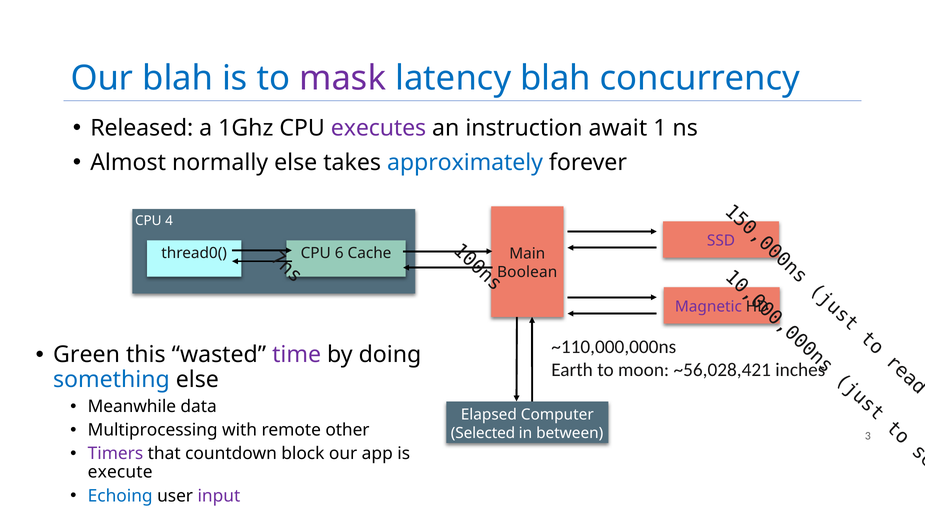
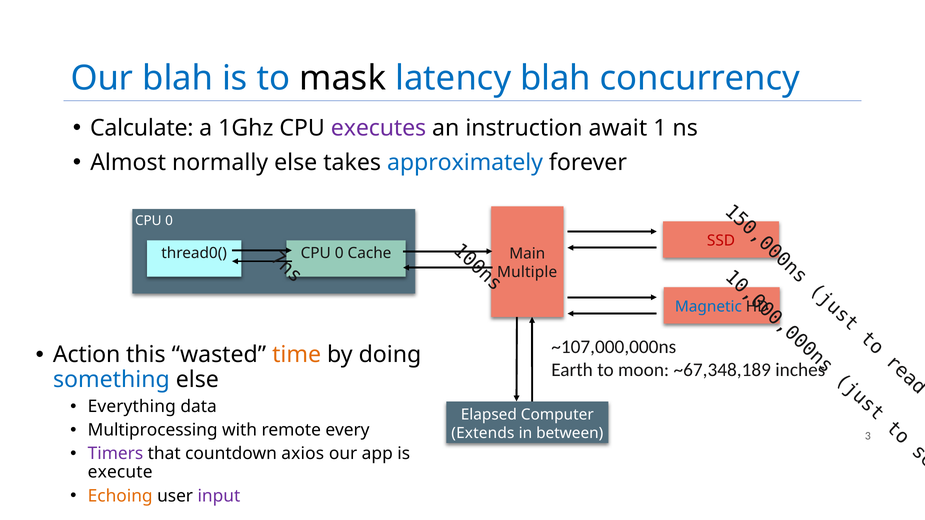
mask colour: purple -> black
Released: Released -> Calculate
4 at (169, 221): 4 -> 0
SSD colour: purple -> red
6 at (339, 253): 6 -> 0
Boolean: Boolean -> Multiple
Magnetic colour: purple -> blue
~110,000,000ns: ~110,000,000ns -> ~107,000,000ns
Green: Green -> Action
time colour: purple -> orange
~56,028,421: ~56,028,421 -> ~67,348,189
Meanwhile: Meanwhile -> Everything
other: other -> every
Selected: Selected -> Extends
block: block -> axios
Echoing colour: blue -> orange
